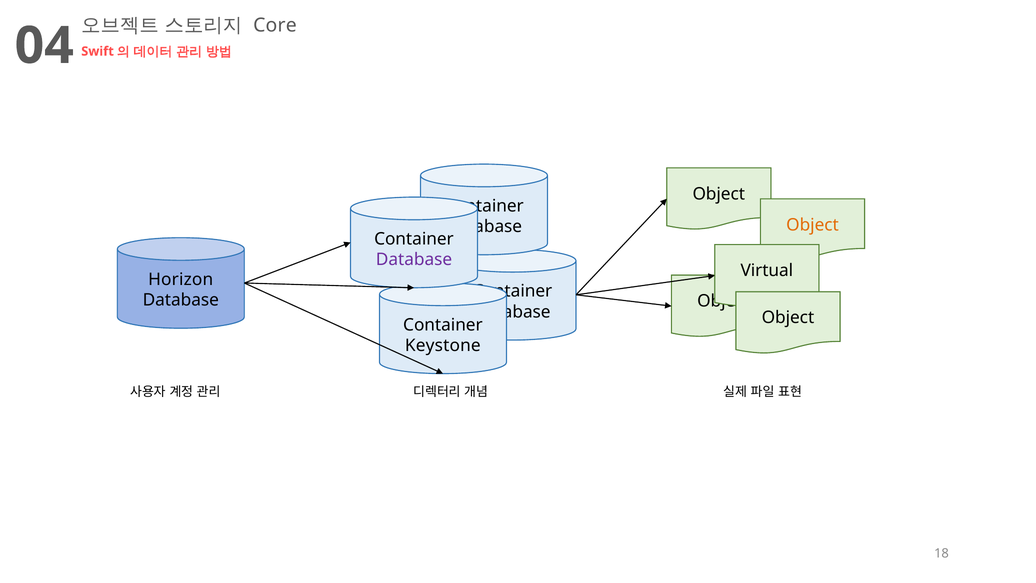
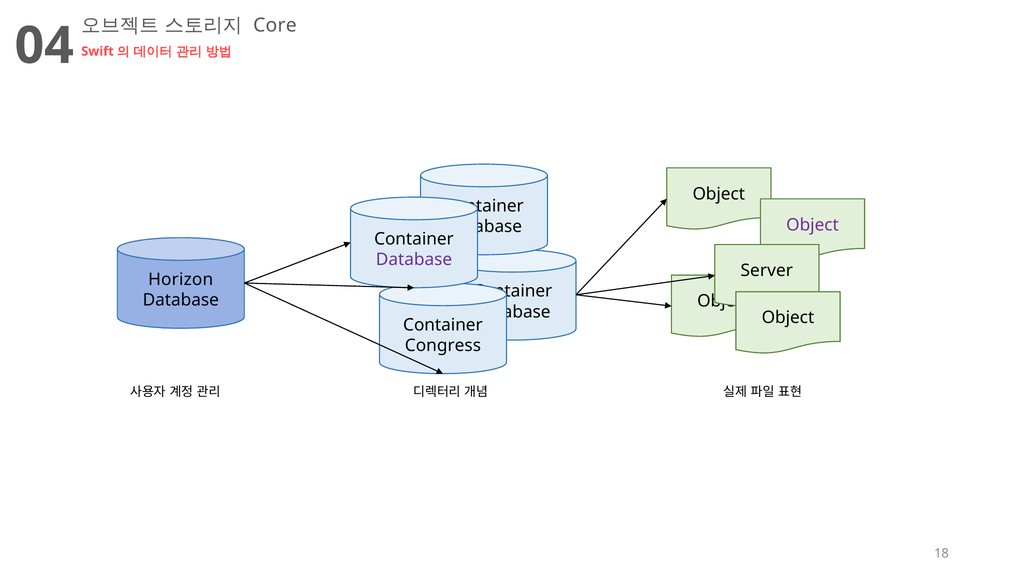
Object at (813, 225) colour: orange -> purple
Virtual: Virtual -> Server
Keystone: Keystone -> Congress
